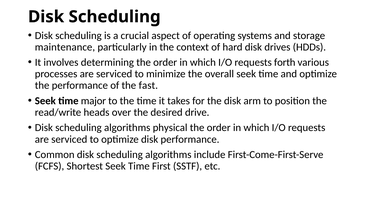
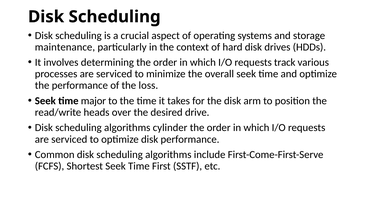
forth: forth -> track
fast: fast -> loss
physical: physical -> cylinder
